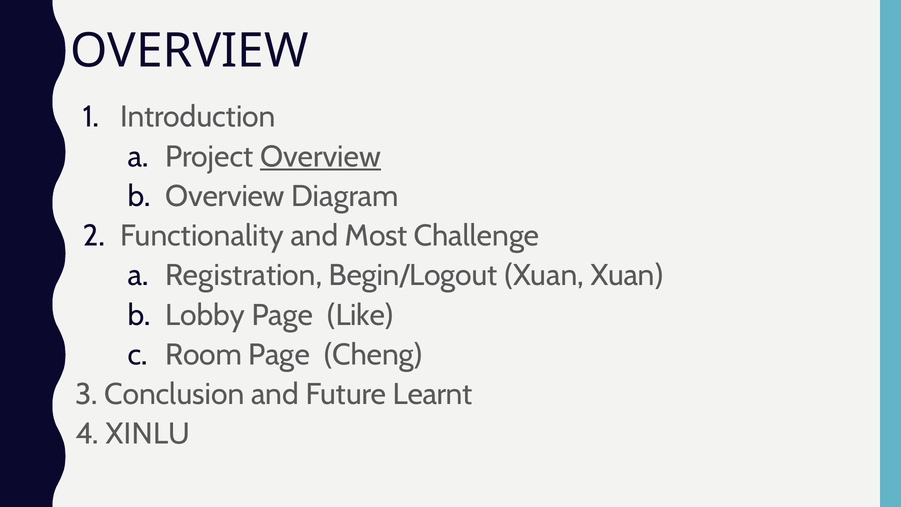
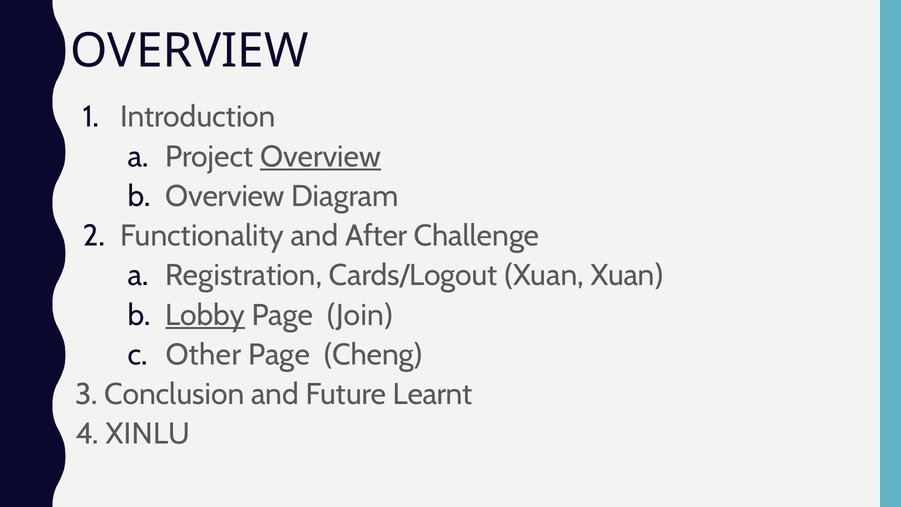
Most: Most -> After
Begin/Logout: Begin/Logout -> Cards/Logout
Lobby underline: none -> present
Like: Like -> Join
Room: Room -> Other
